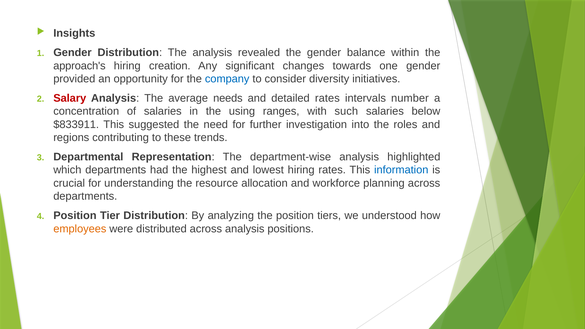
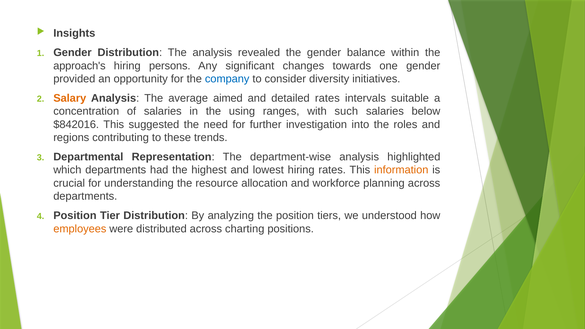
creation: creation -> persons
Salary colour: red -> orange
needs: needs -> aimed
number: number -> suitable
$833911: $833911 -> $842016
information colour: blue -> orange
across analysis: analysis -> charting
